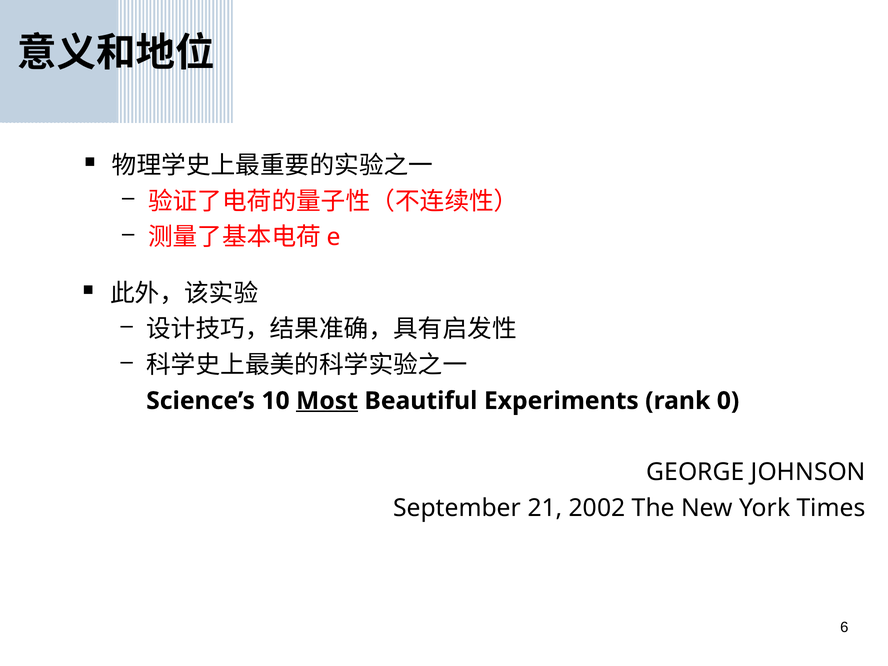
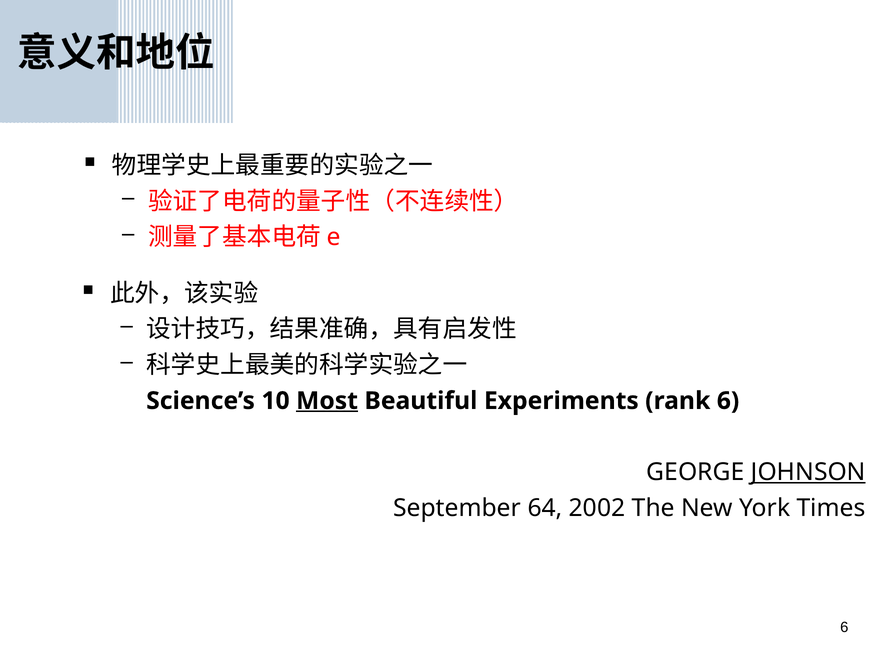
rank 0: 0 -> 6
JOHNSON underline: none -> present
21: 21 -> 64
